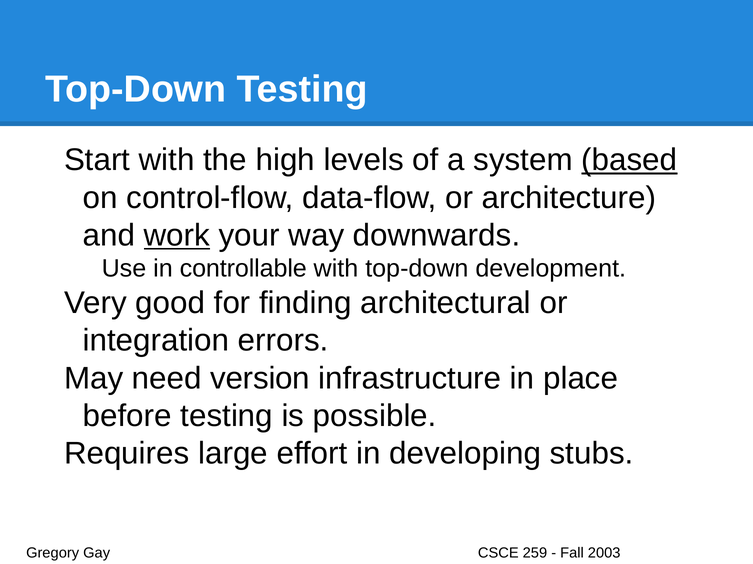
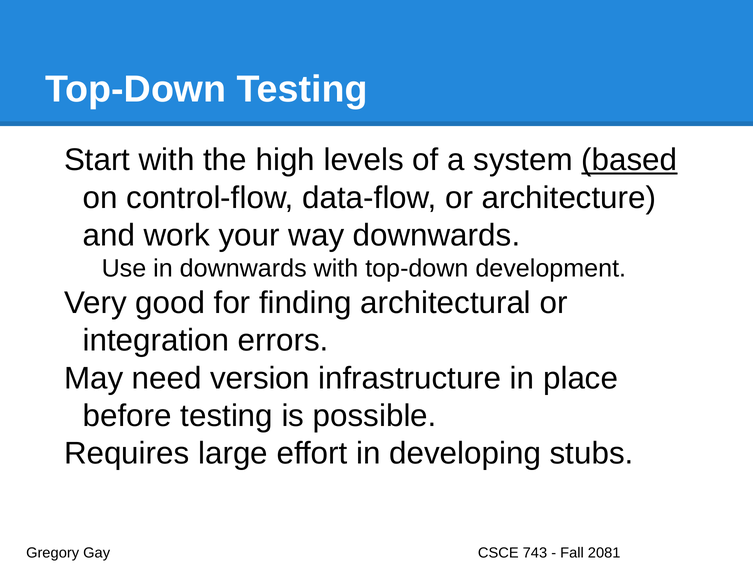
work underline: present -> none
in controllable: controllable -> downwards
259: 259 -> 743
2003: 2003 -> 2081
